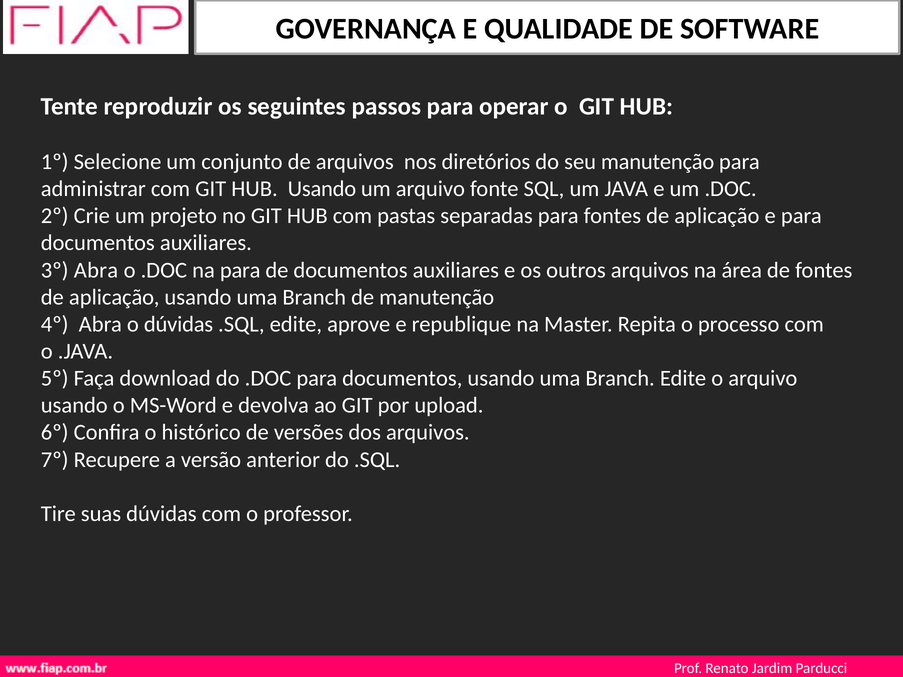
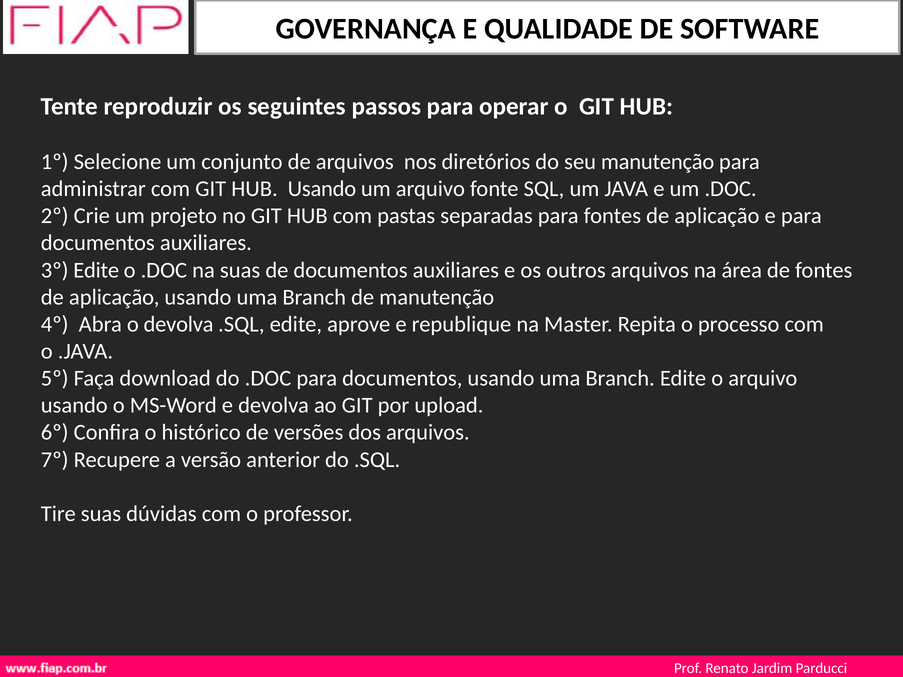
3º Abra: Abra -> Edite
na para: para -> suas
o dúvidas: dúvidas -> devolva
